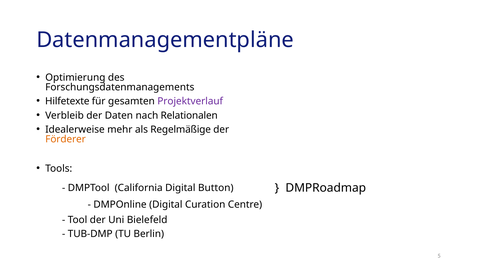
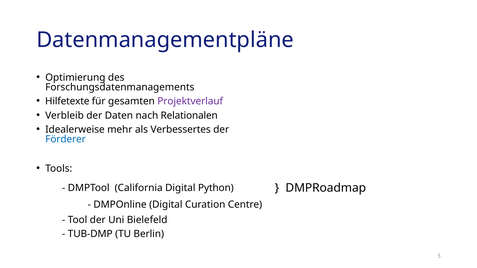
Regelmäßige: Regelmäßige -> Verbessertes
Förderer colour: orange -> blue
Button: Button -> Python
